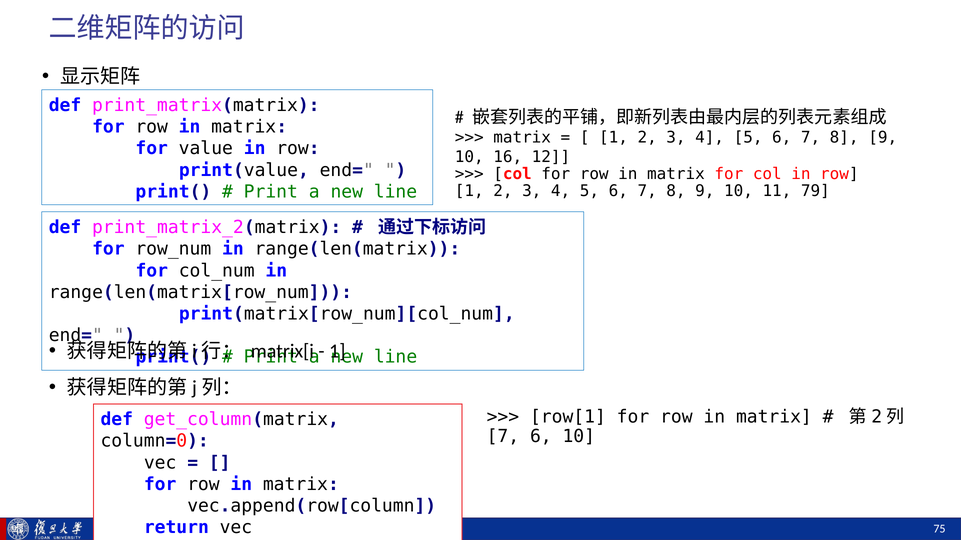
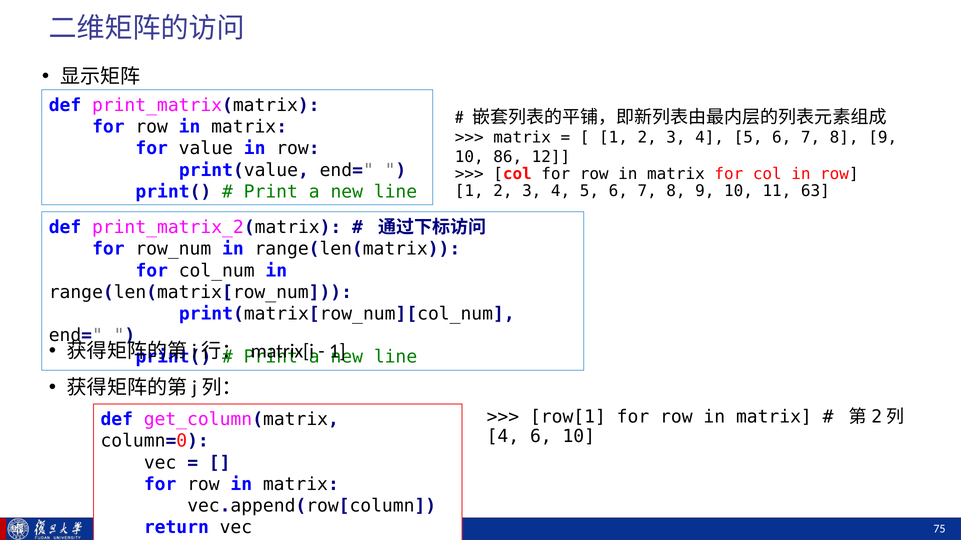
16: 16 -> 86
79: 79 -> 63
7 at (503, 437): 7 -> 4
